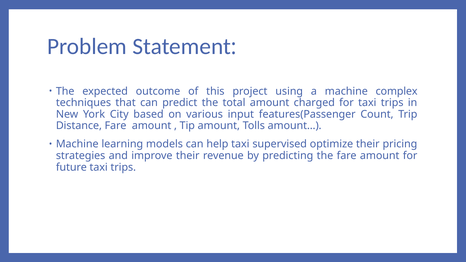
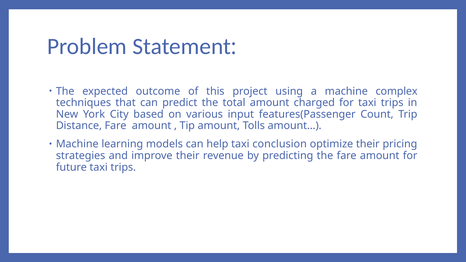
supervised: supervised -> conclusion
